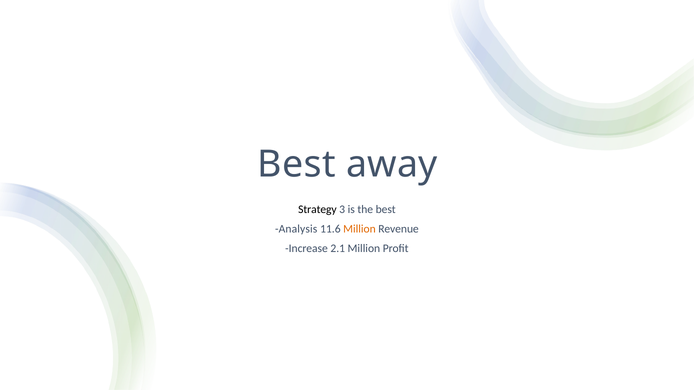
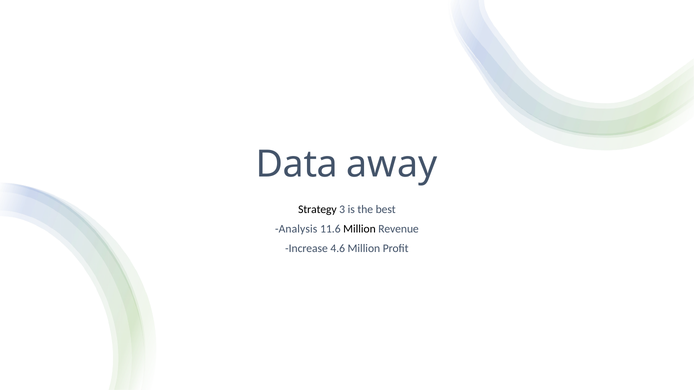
Best at (296, 164): Best -> Data
Million at (359, 229) colour: orange -> black
2.1: 2.1 -> 4.6
